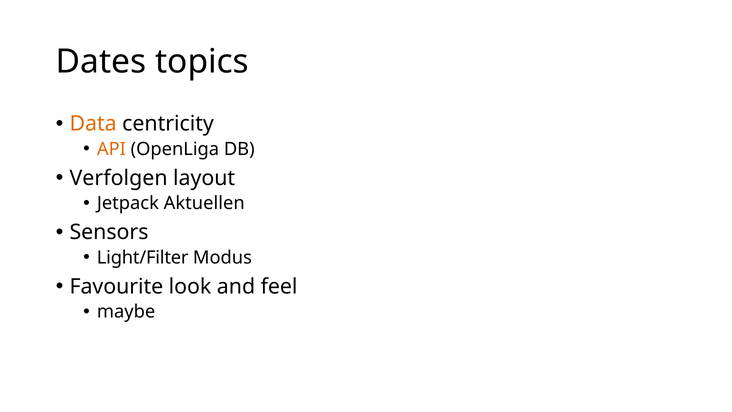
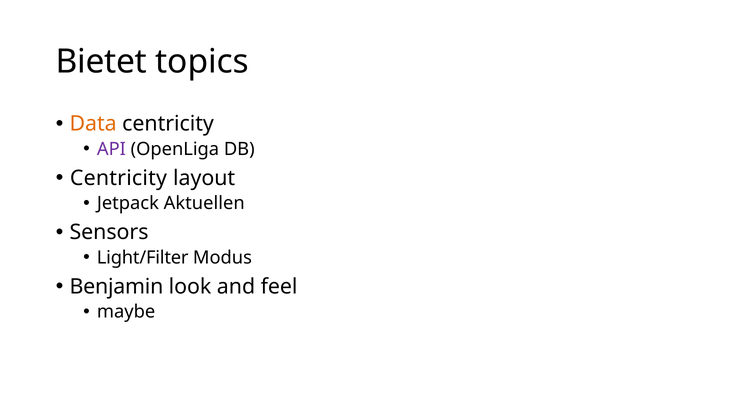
Dates: Dates -> Bietet
API colour: orange -> purple
Verfolgen at (119, 178): Verfolgen -> Centricity
Favourite: Favourite -> Benjamin
